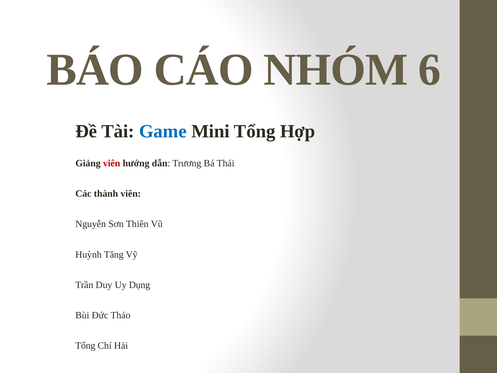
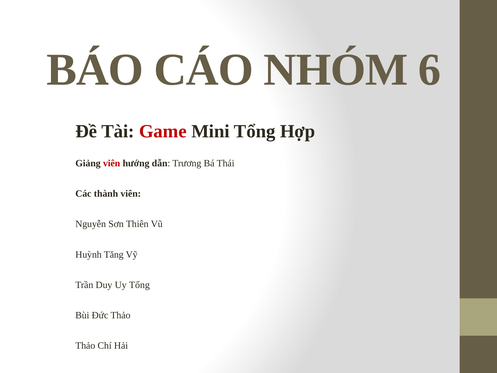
Game colour: blue -> red
Uy Dụng: Dụng -> Tổng
Tổng at (85, 345): Tổng -> Thảo
